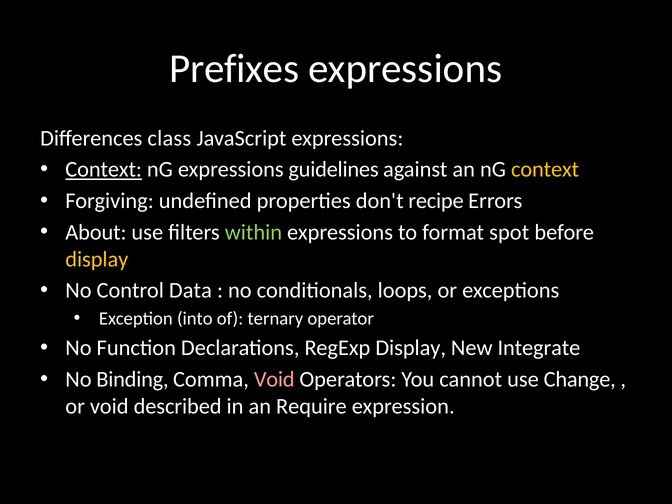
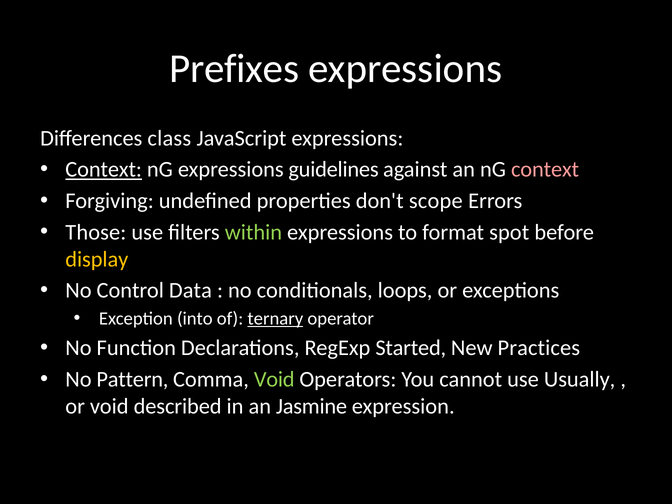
context at (545, 170) colour: yellow -> pink
recipe: recipe -> scope
About: About -> Those
ternary underline: none -> present
RegExp Display: Display -> Started
Integrate: Integrate -> Practices
Binding: Binding -> Pattern
Void at (274, 379) colour: pink -> light green
Change: Change -> Usually
Require: Require -> Jasmine
